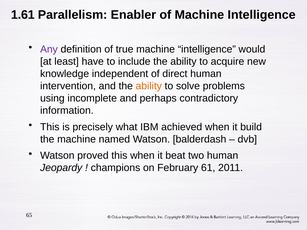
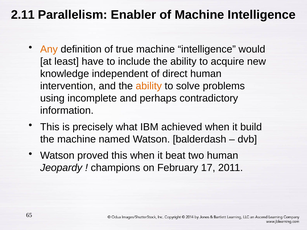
1.61: 1.61 -> 2.11
Any colour: purple -> orange
61: 61 -> 17
